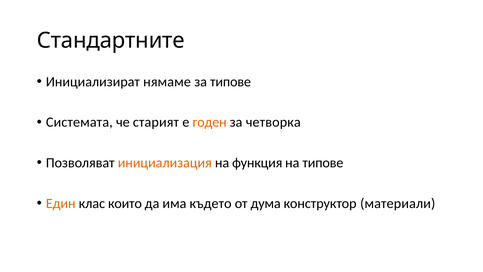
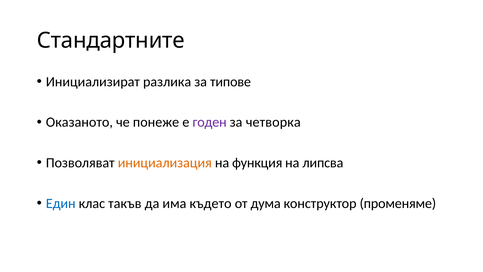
нямаме: нямаме -> разлика
Системата: Системата -> Оказаното
старият: старият -> понеже
годен colour: orange -> purple
на типове: типове -> липсва
Един colour: orange -> blue
които: които -> такъв
материали: материали -> променяме
